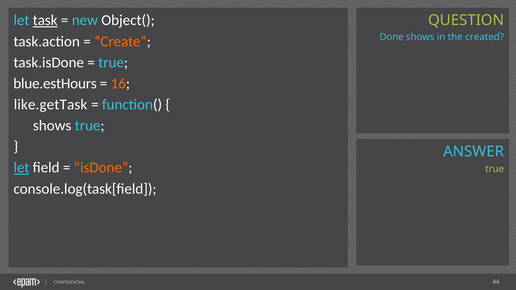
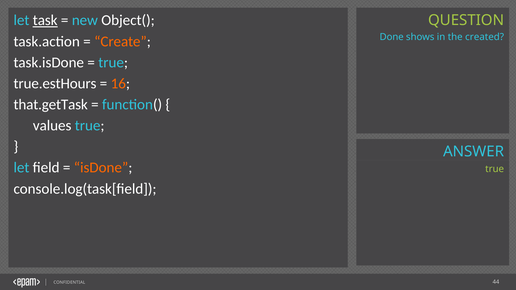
blue.estHours: blue.estHours -> true.estHours
like.getTask: like.getTask -> that.getTask
shows at (52, 126): shows -> values
let at (21, 168) underline: present -> none
